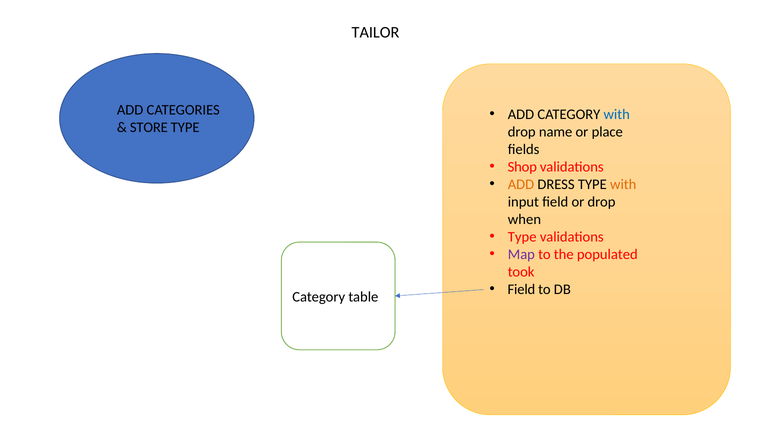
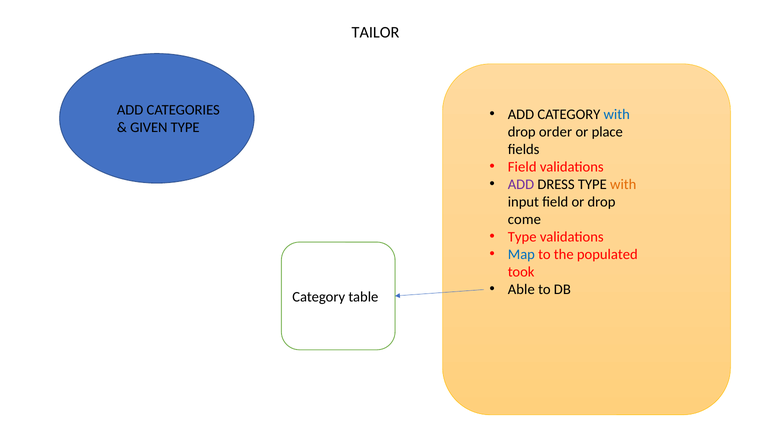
STORE: STORE -> GIVEN
name: name -> order
Shop at (522, 167): Shop -> Field
ADD at (521, 184) colour: orange -> purple
when: when -> come
Map colour: purple -> blue
Field at (521, 289): Field -> Able
